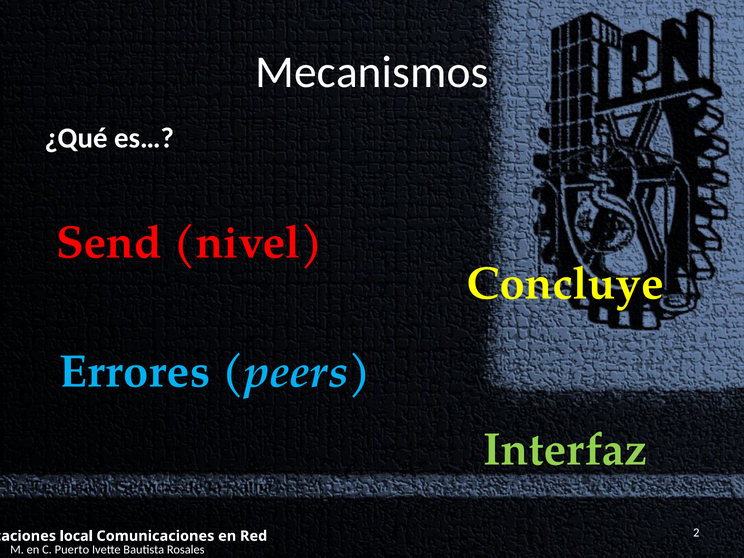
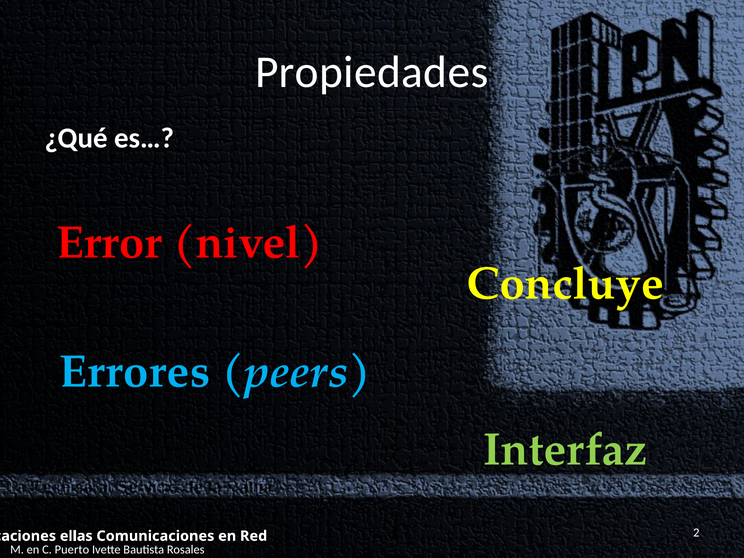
Mecanismos: Mecanismos -> Propiedades
Send: Send -> Error
local: local -> ellas
